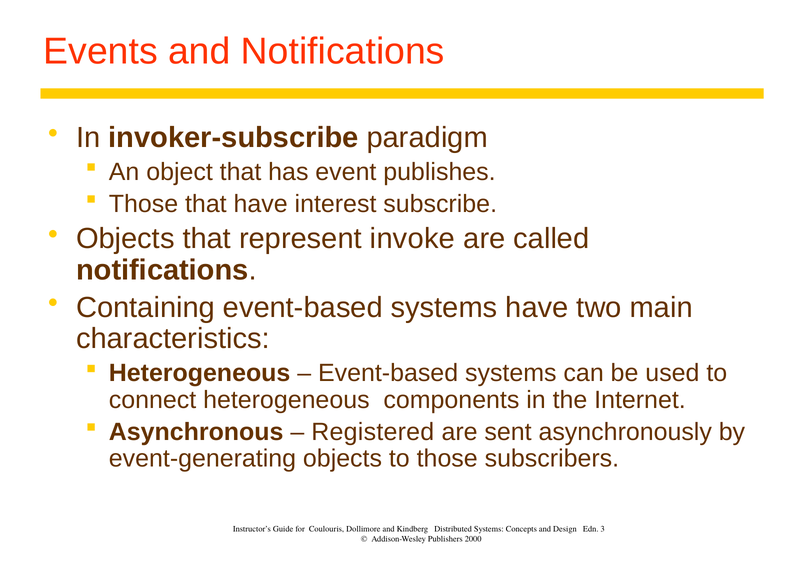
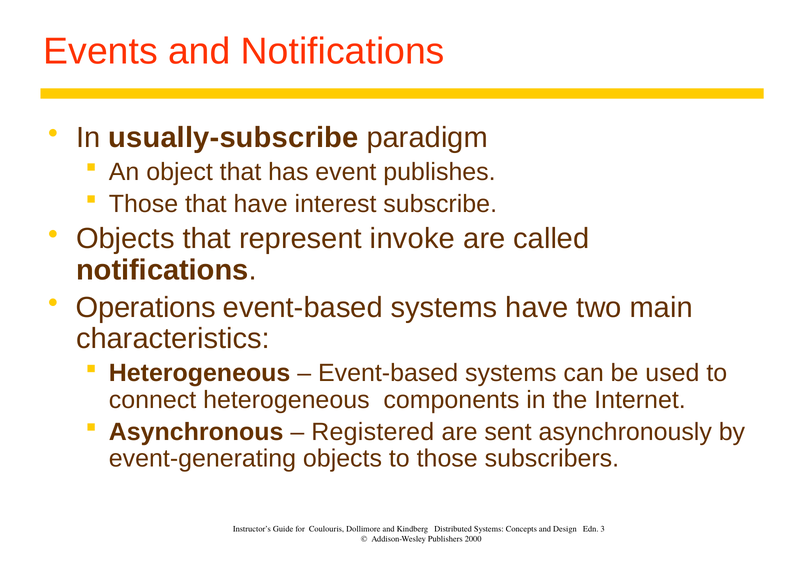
invoker-subscribe: invoker-subscribe -> usually-subscribe
Containing: Containing -> Operations
